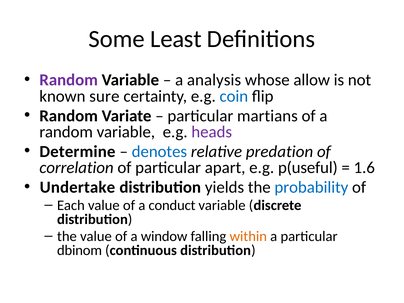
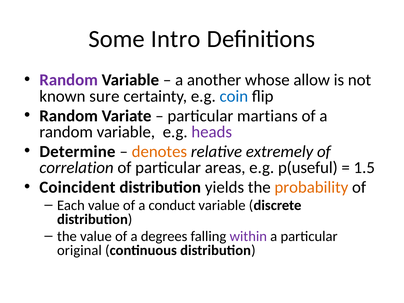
Least: Least -> Intro
analysis: analysis -> another
denotes colour: blue -> orange
predation: predation -> extremely
apart: apart -> areas
1.6: 1.6 -> 1.5
Undertake: Undertake -> Coincident
probability colour: blue -> orange
window: window -> degrees
within colour: orange -> purple
dbinom: dbinom -> original
